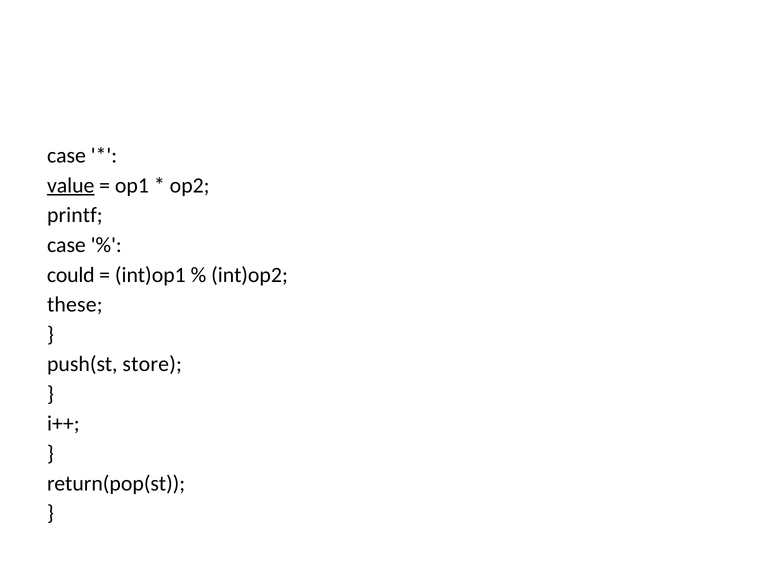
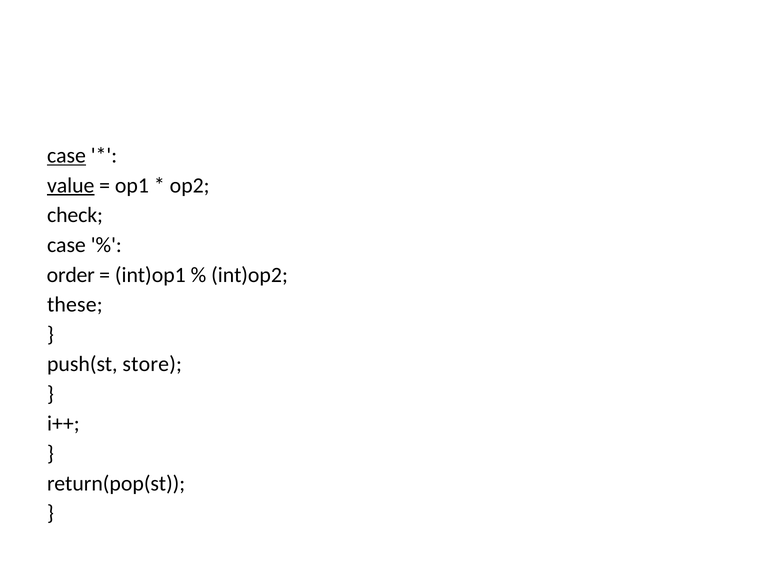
case at (66, 156) underline: none -> present
printf: printf -> check
could: could -> order
